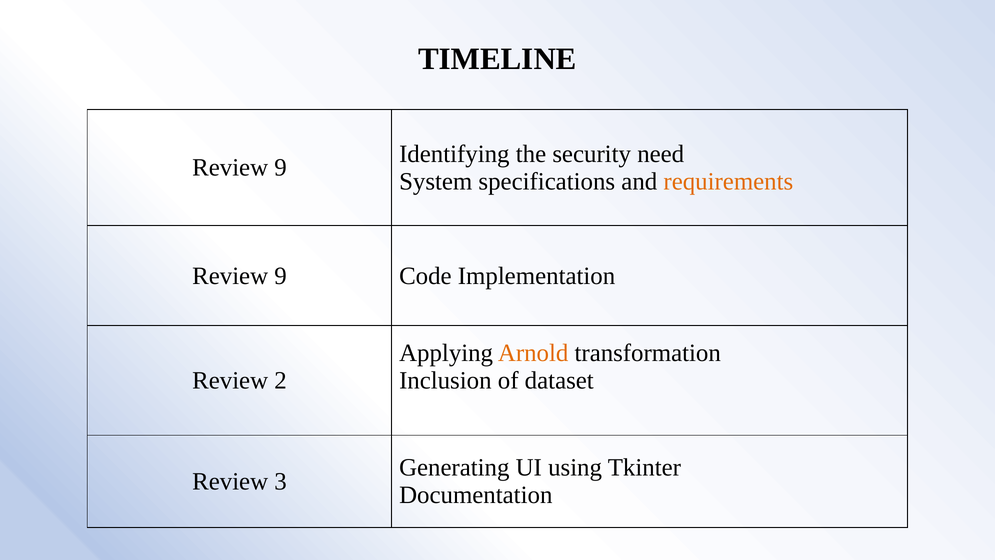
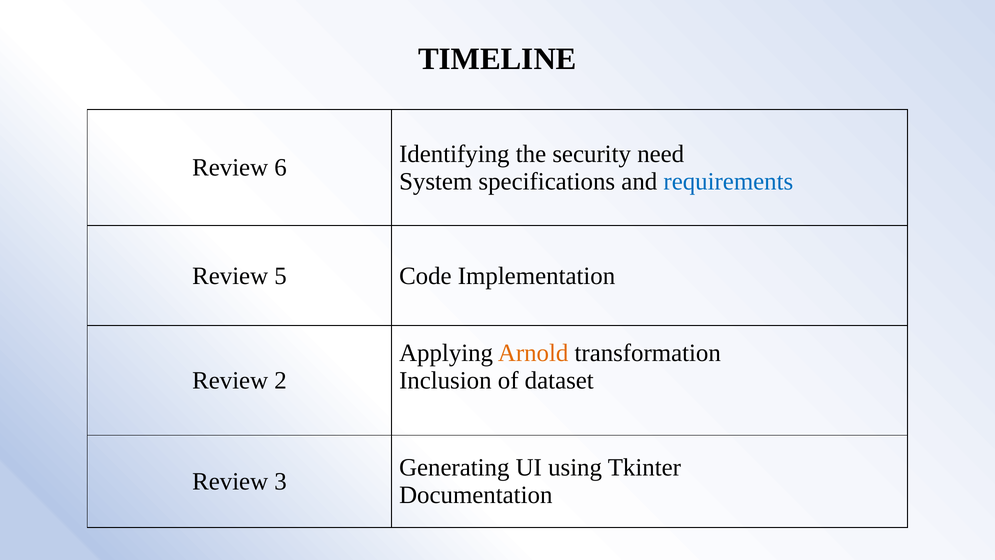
9 at (280, 168): 9 -> 6
requirements colour: orange -> blue
9 at (280, 276): 9 -> 5
